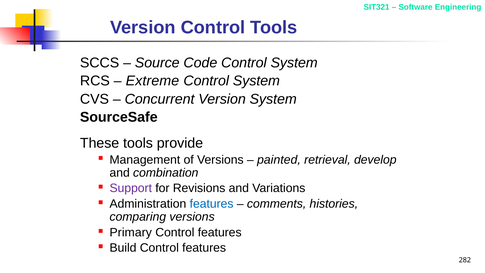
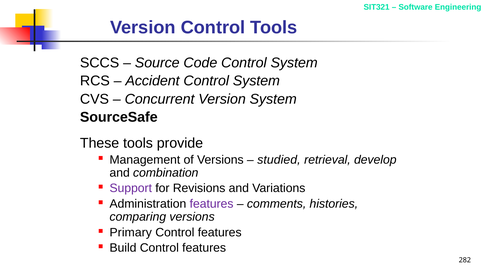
Extreme: Extreme -> Accident
painted: painted -> studied
features at (212, 204) colour: blue -> purple
